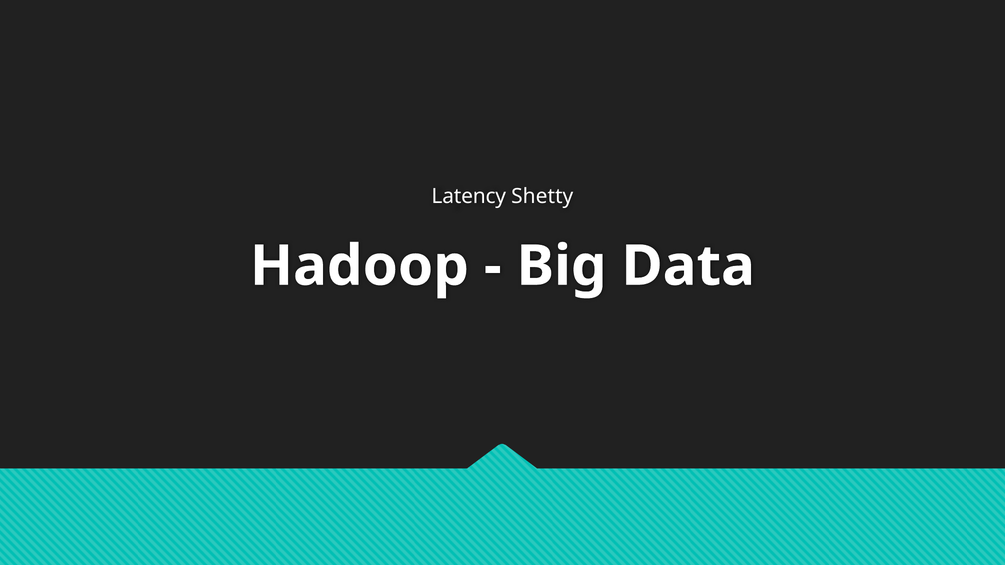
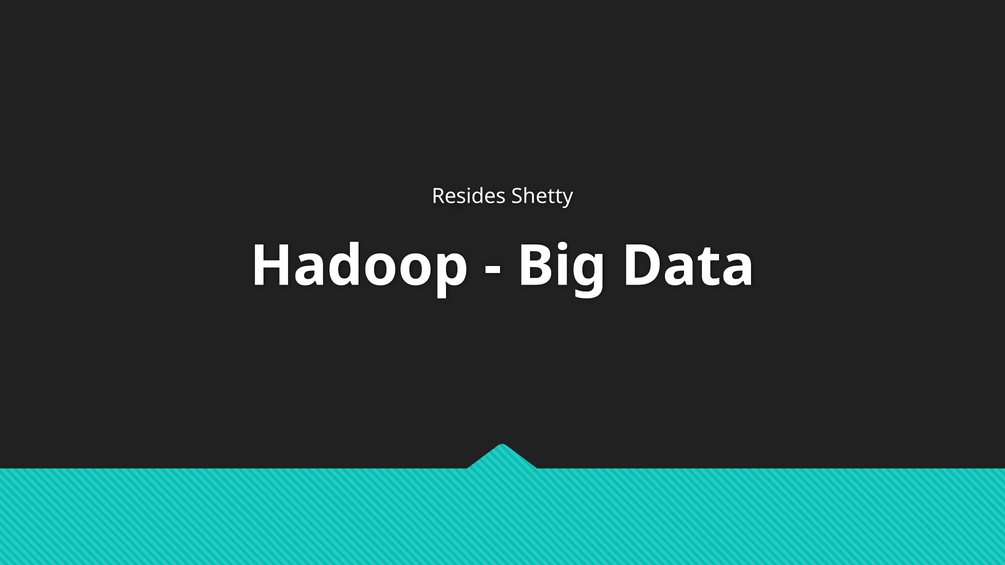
Latency: Latency -> Resides
